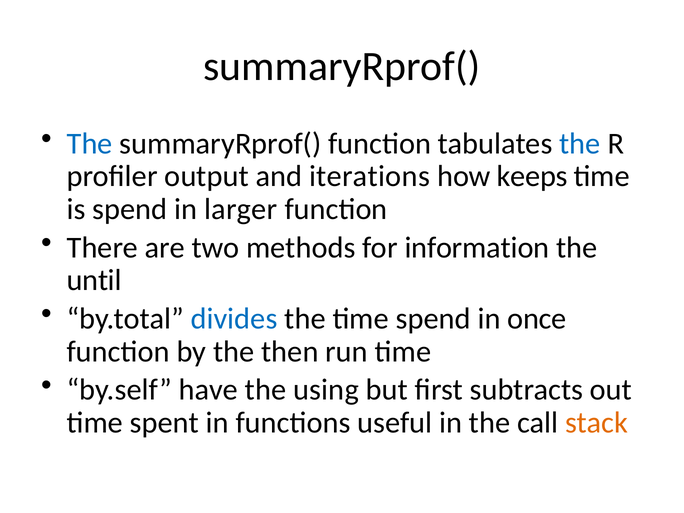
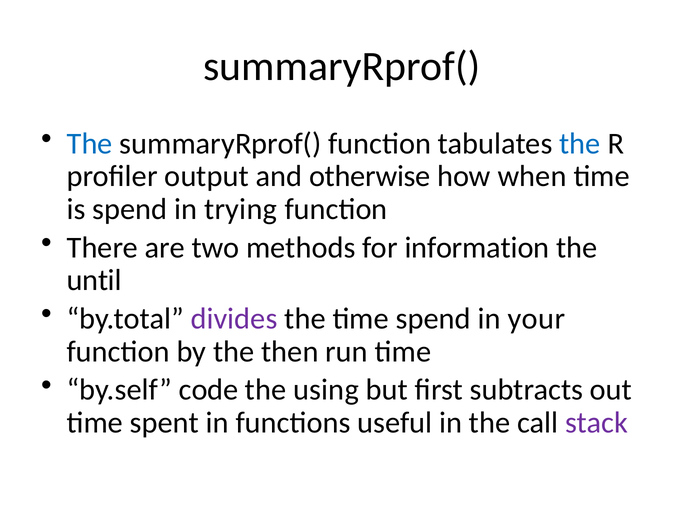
iterations: iterations -> otherwise
keeps: keeps -> when
larger: larger -> trying
divides colour: blue -> purple
once: once -> your
have: have -> code
stack colour: orange -> purple
